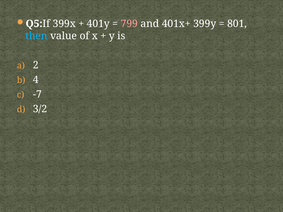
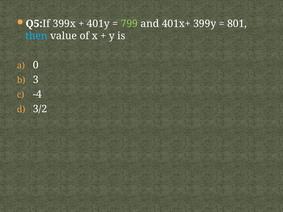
799 colour: pink -> light green
2: 2 -> 0
4: 4 -> 3
-7: -7 -> -4
